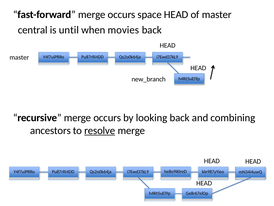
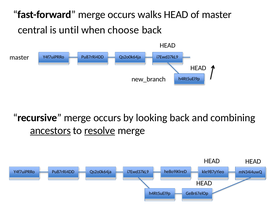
space: space -> walks
movies: movies -> choose
ancestors underline: none -> present
